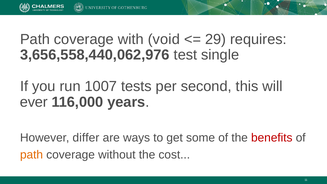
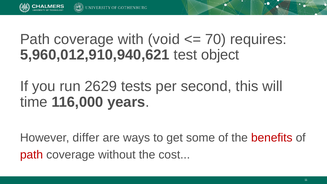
29: 29 -> 70
3,656,558,440,062,976: 3,656,558,440,062,976 -> 5,960,012,910,940,621
single: single -> object
1007: 1007 -> 2629
ever: ever -> time
path at (32, 155) colour: orange -> red
